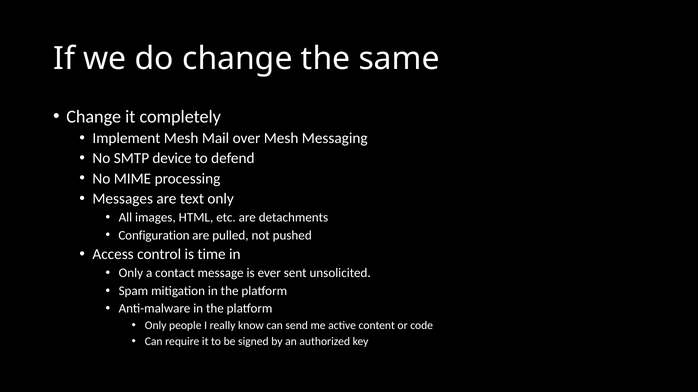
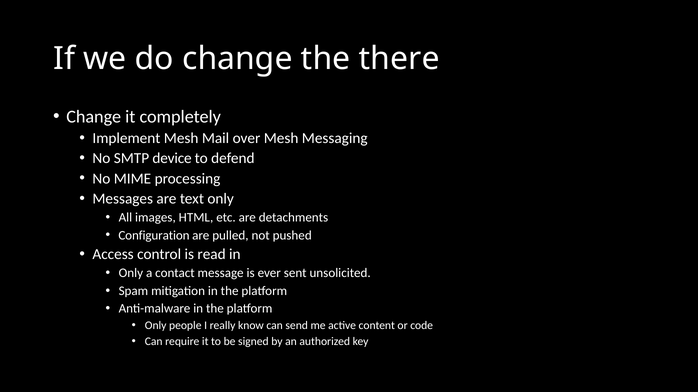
same: same -> there
time: time -> read
